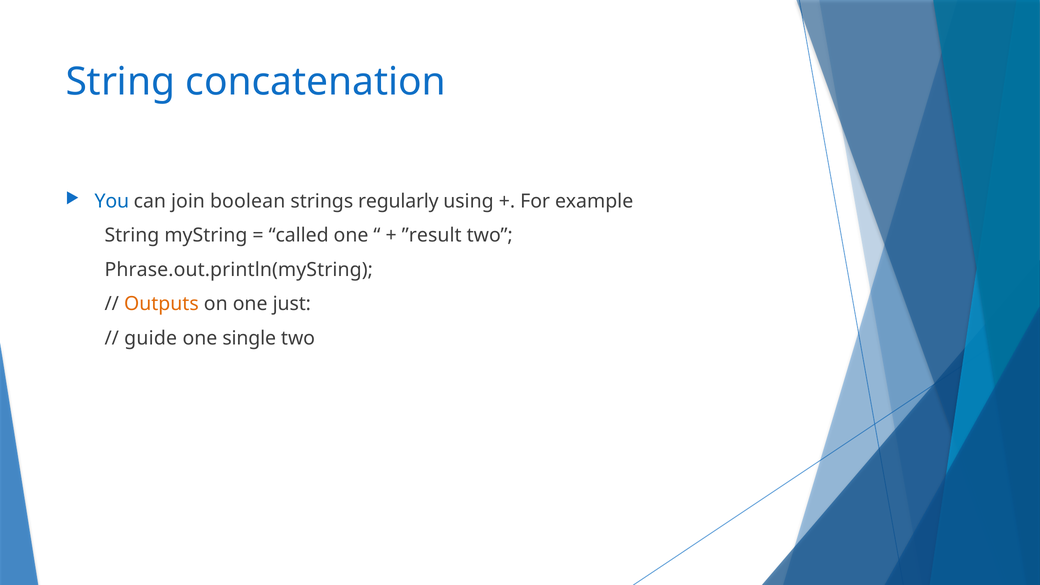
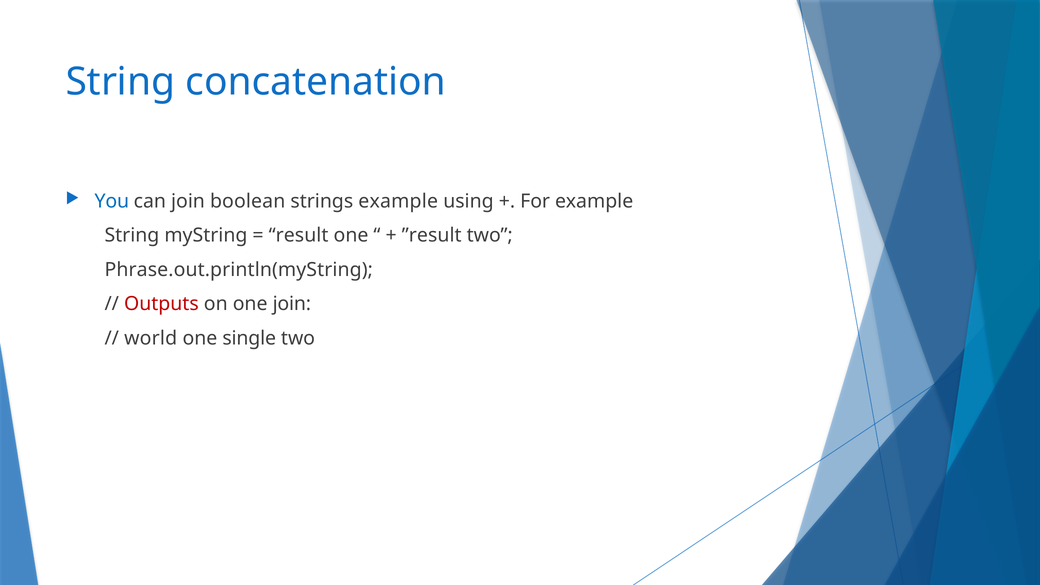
strings regularly: regularly -> example
called: called -> result
Outputs colour: orange -> red
one just: just -> join
guide: guide -> world
